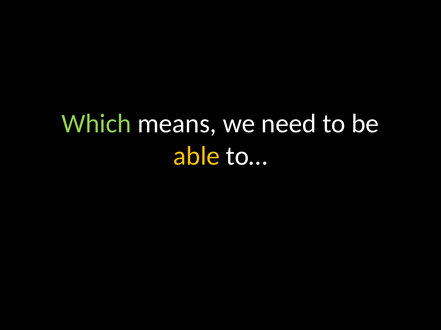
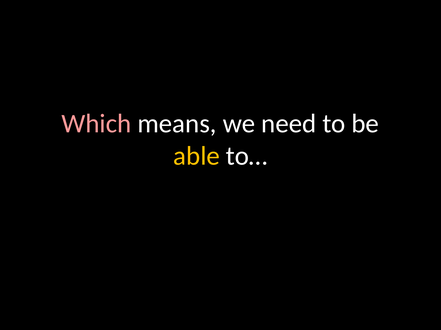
Which colour: light green -> pink
